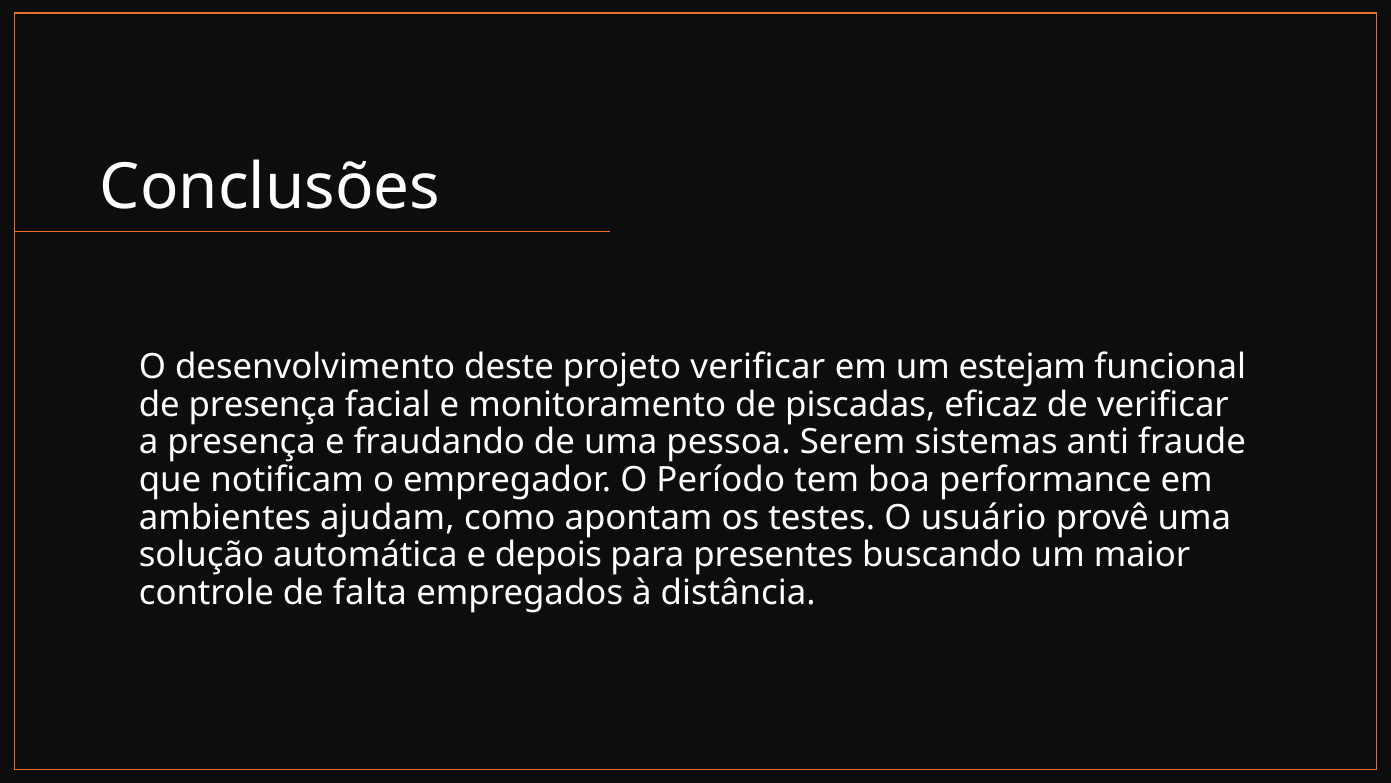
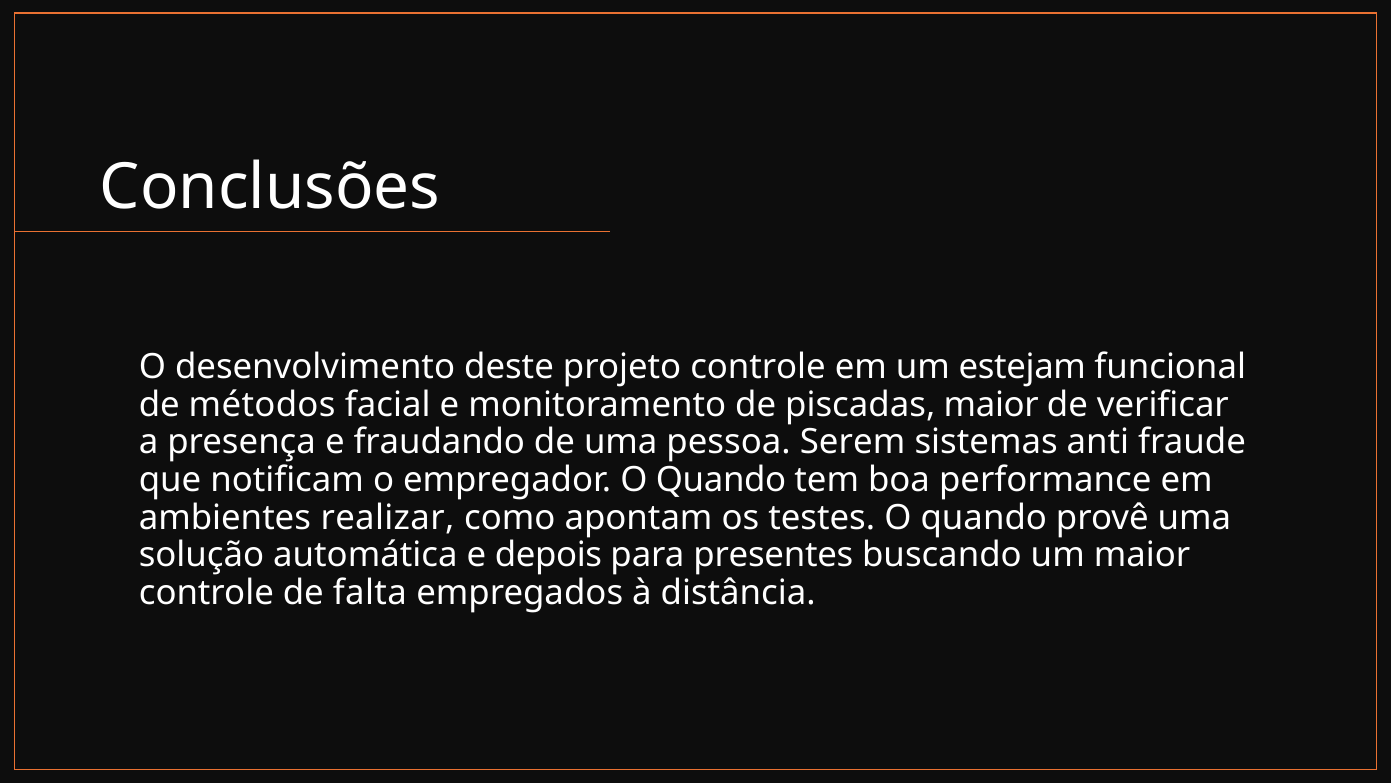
projeto verificar: verificar -> controle
de presença: presença -> métodos
piscadas eficaz: eficaz -> maior
empregador O Período: Período -> Quando
ajudam: ajudam -> realizar
testes O usuário: usuário -> quando
